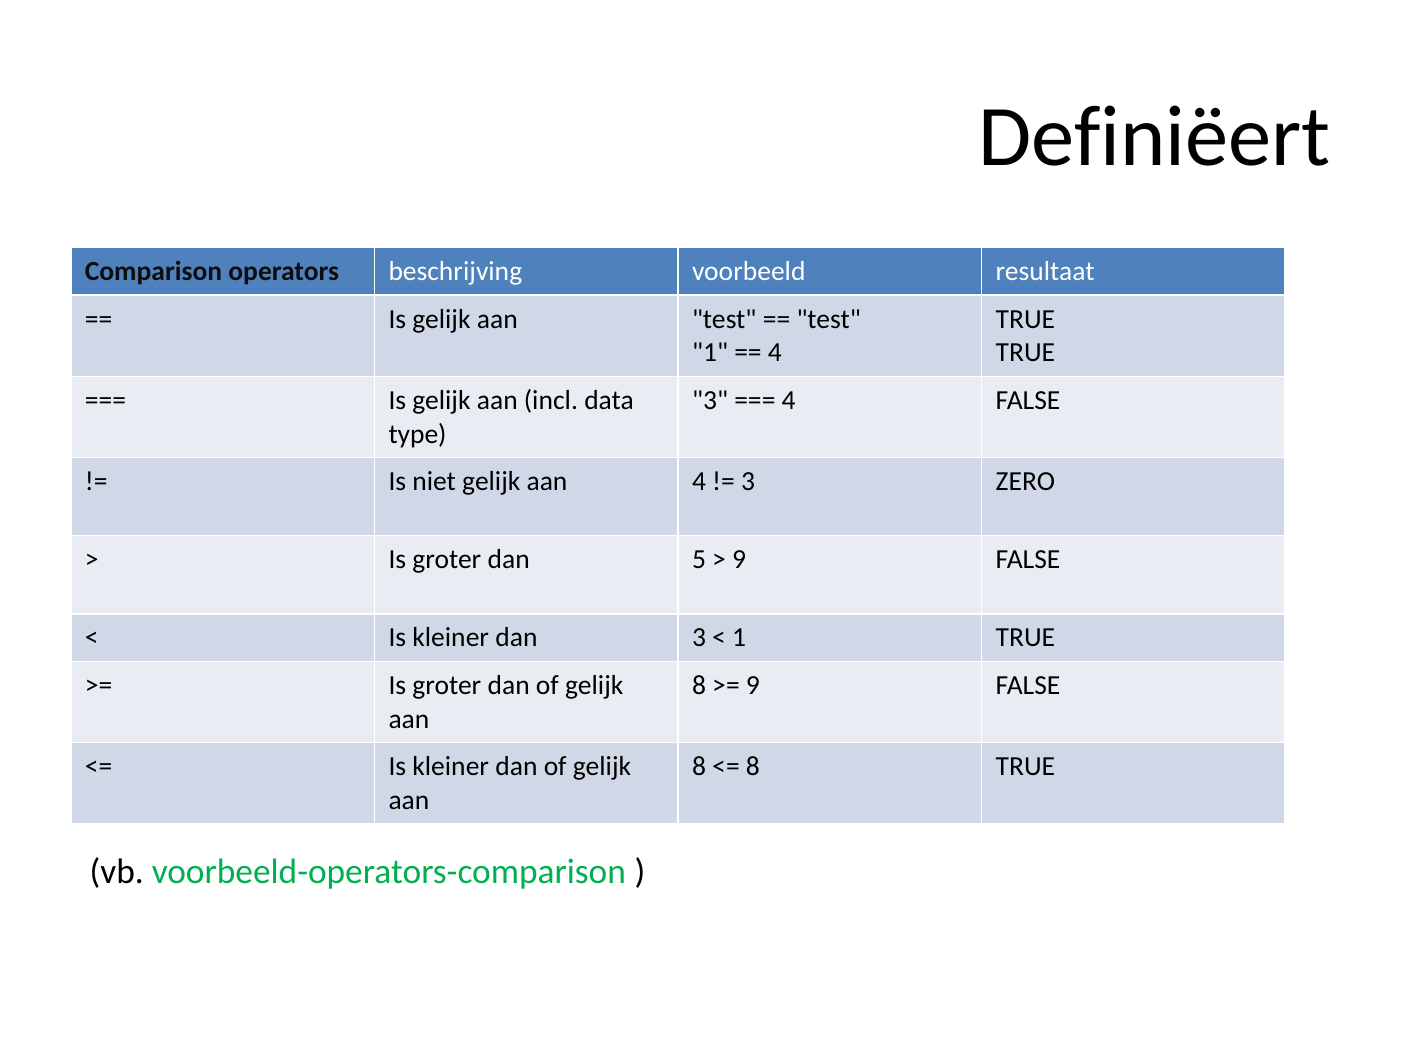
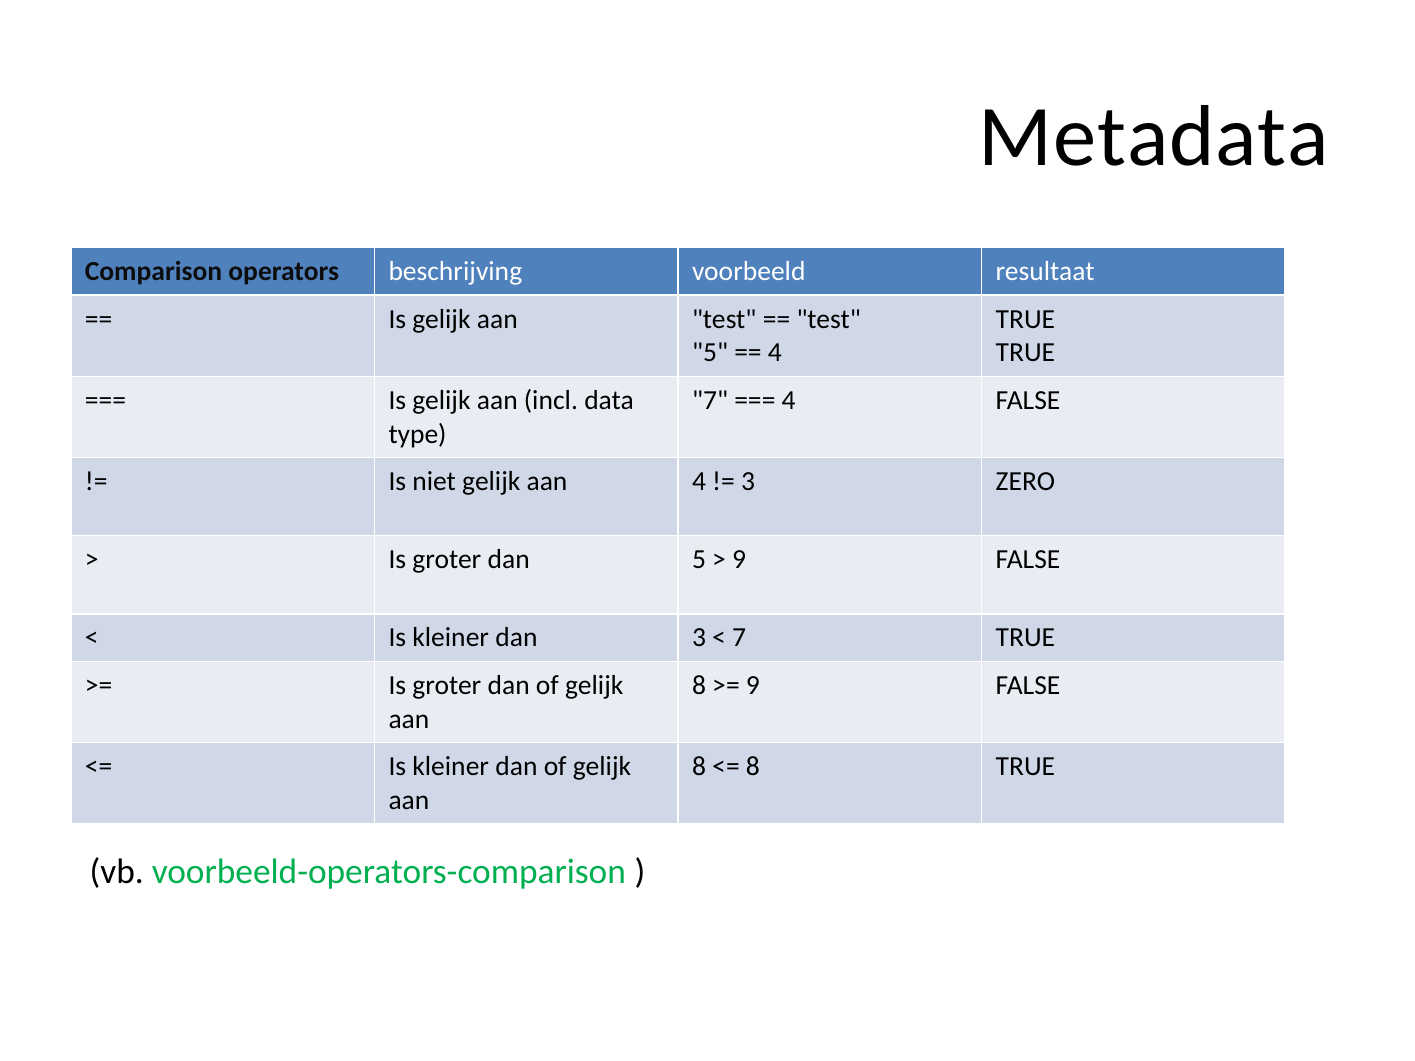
Definiëert: Definiëert -> Metadata
1 at (710, 353): 1 -> 5
3 at (710, 401): 3 -> 7
1 at (739, 638): 1 -> 7
